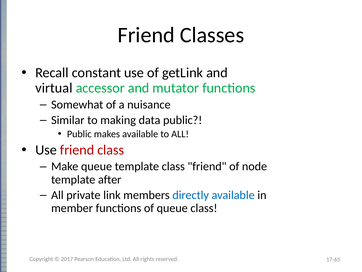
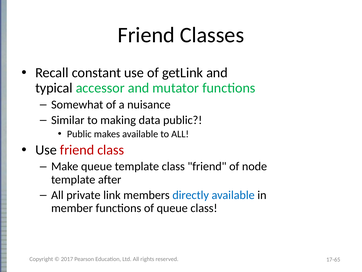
virtual: virtual -> typical
